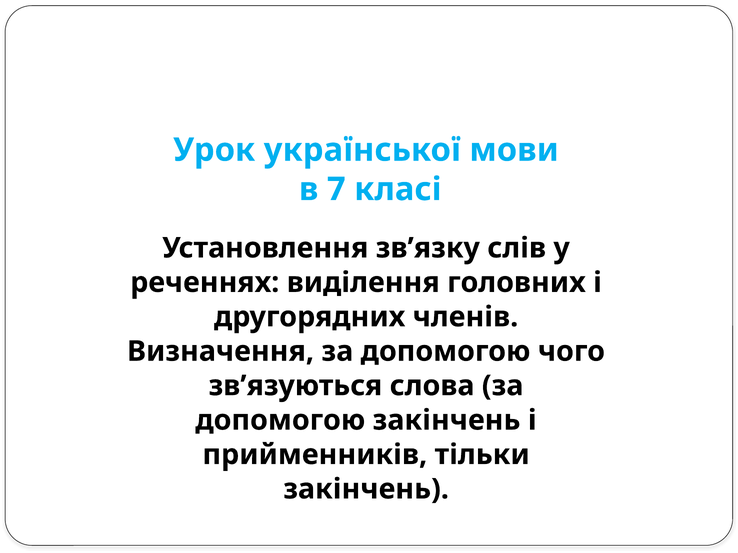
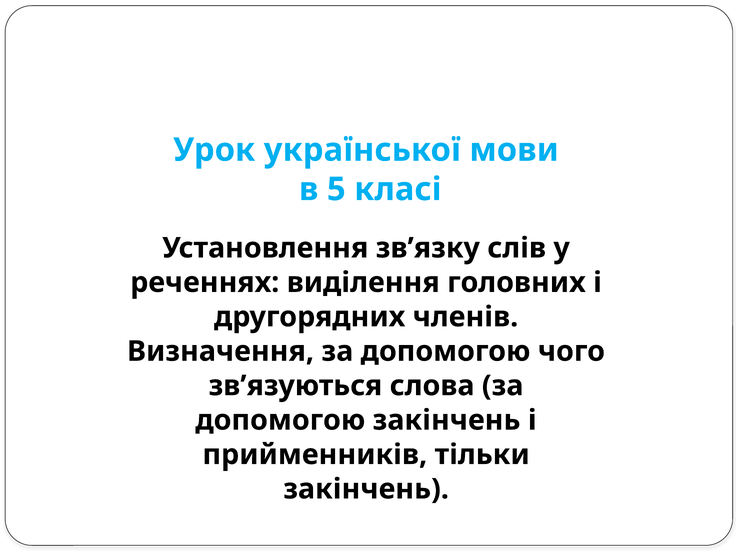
7: 7 -> 5
